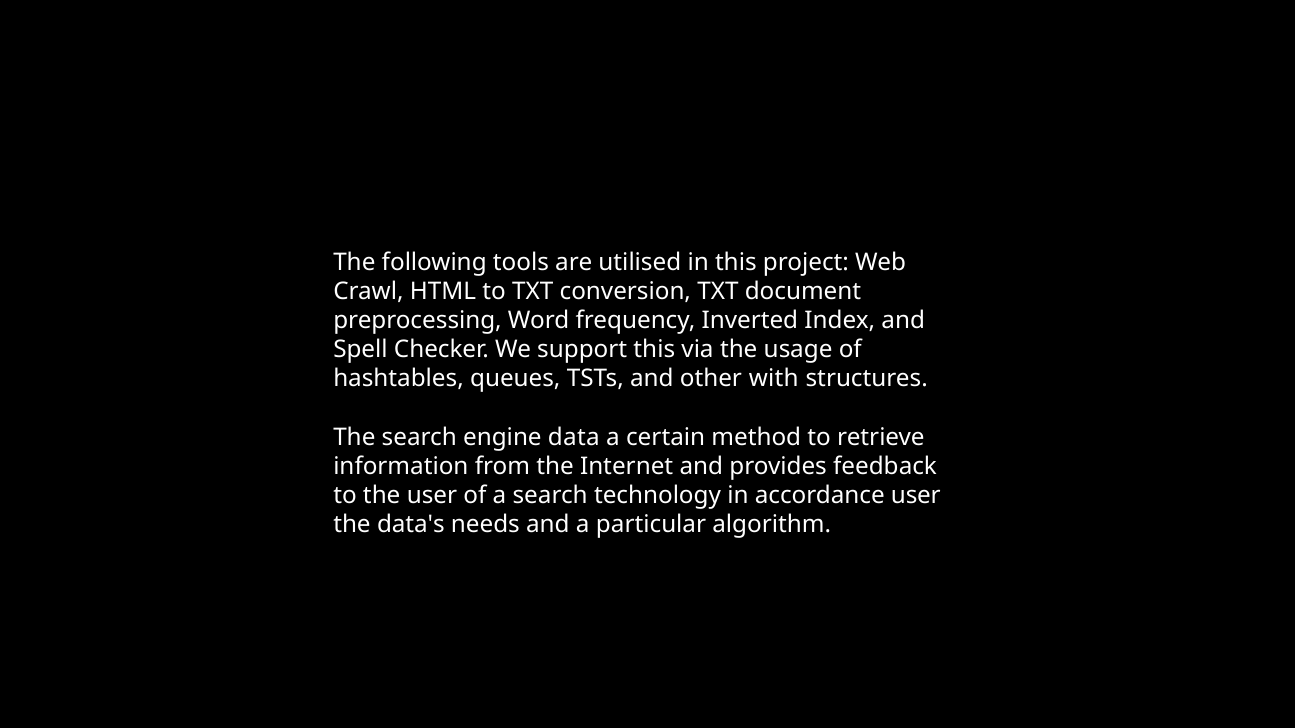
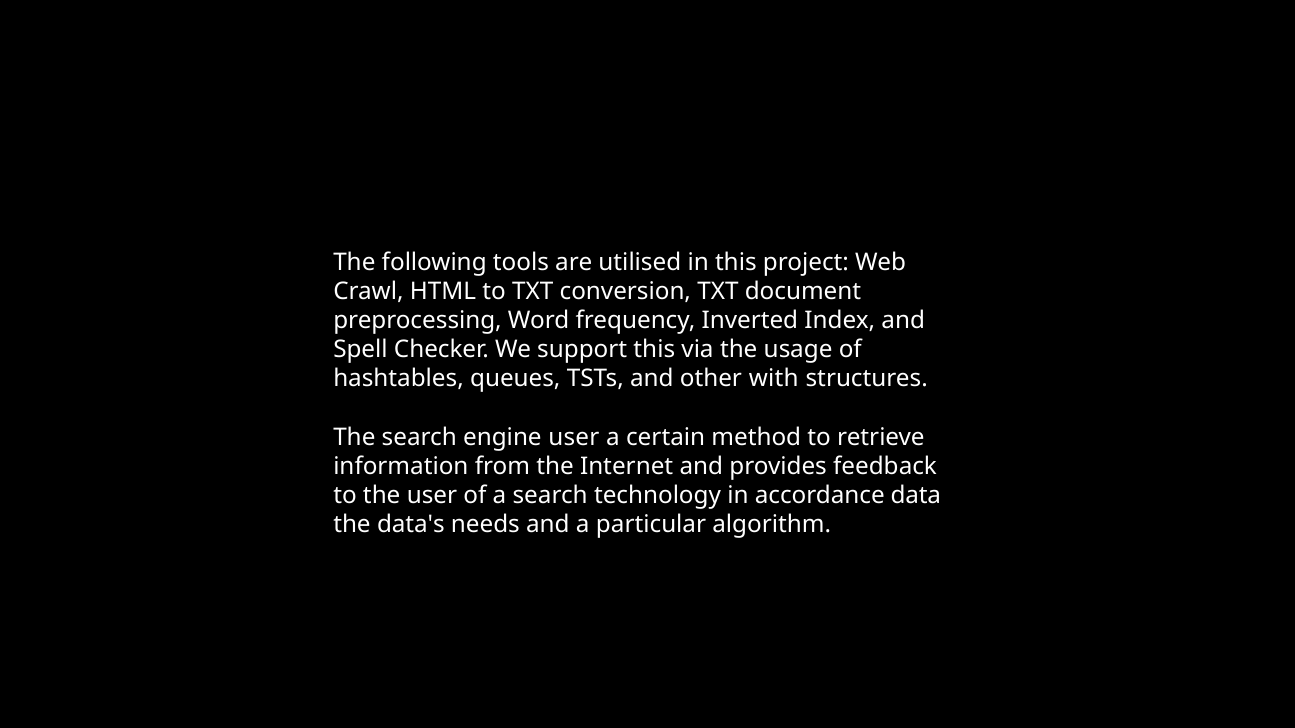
engine data: data -> user
accordance user: user -> data
